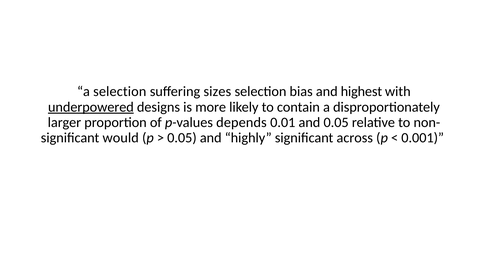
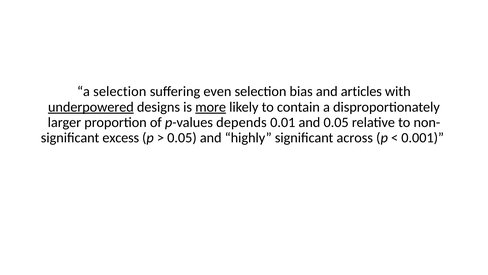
sizes: sizes -> even
highest: highest -> articles
more underline: none -> present
would: would -> excess
